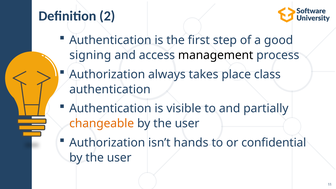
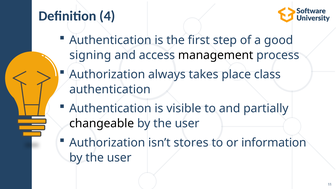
2: 2 -> 4
changeable colour: orange -> black
hands: hands -> stores
confidential: confidential -> information
